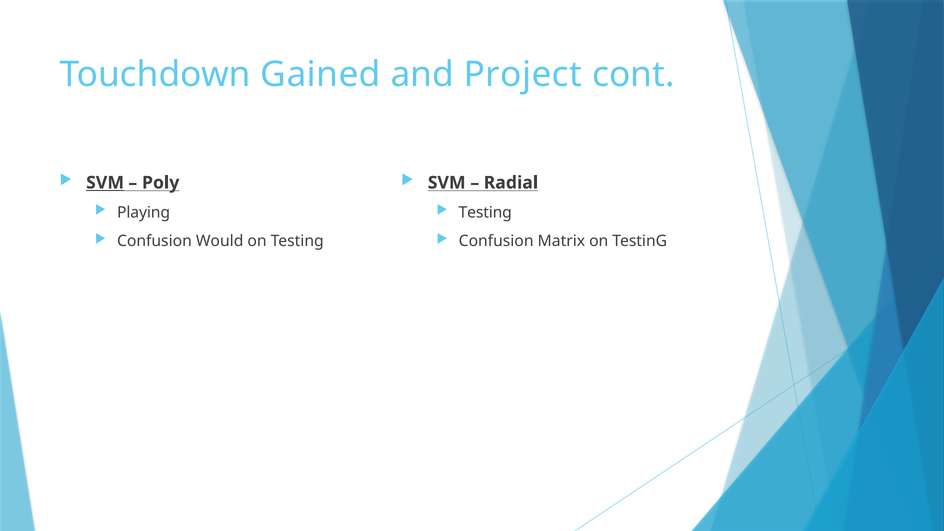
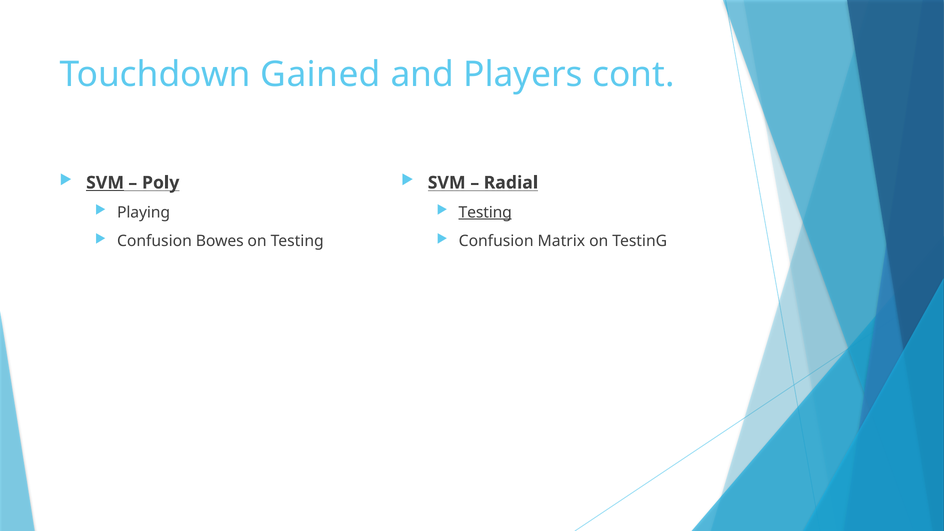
Project: Project -> Players
Testing at (485, 212) underline: none -> present
Would: Would -> Bowes
